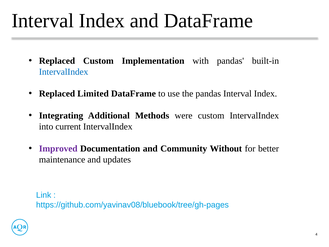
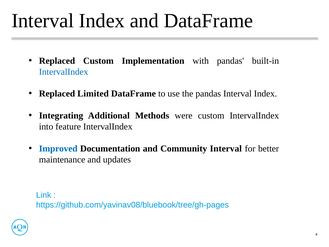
current: current -> feature
Improved colour: purple -> blue
Community Without: Without -> Interval
